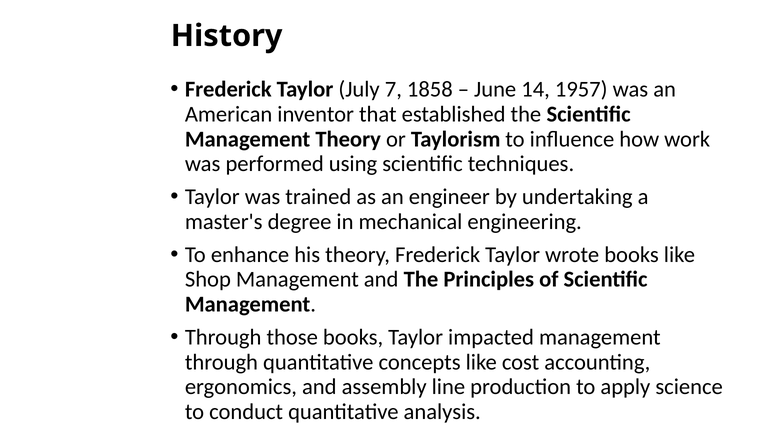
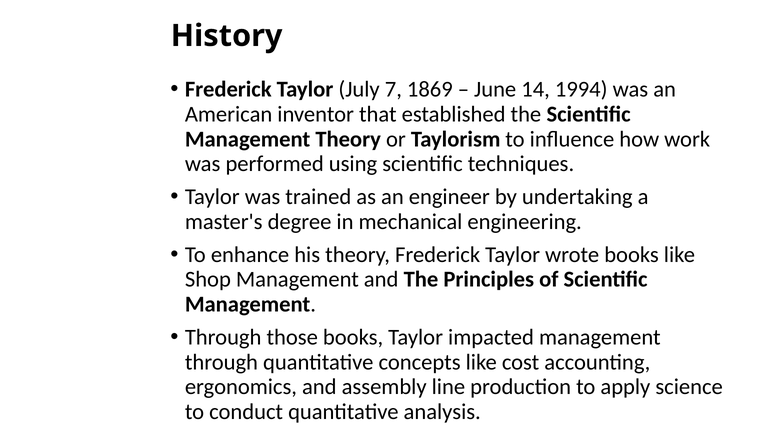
1858: 1858 -> 1869
1957: 1957 -> 1994
